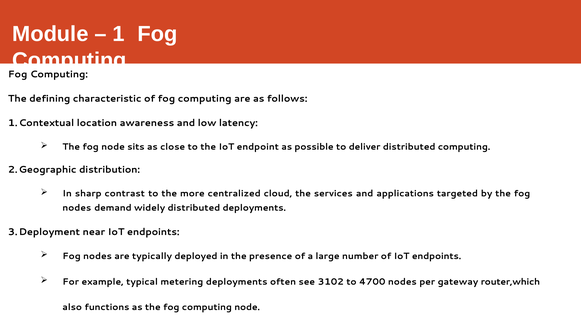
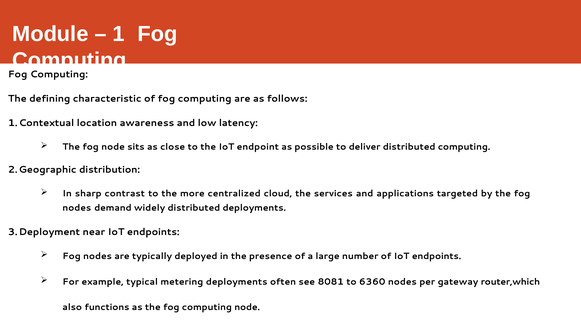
3102: 3102 -> 8081
4700: 4700 -> 6360
